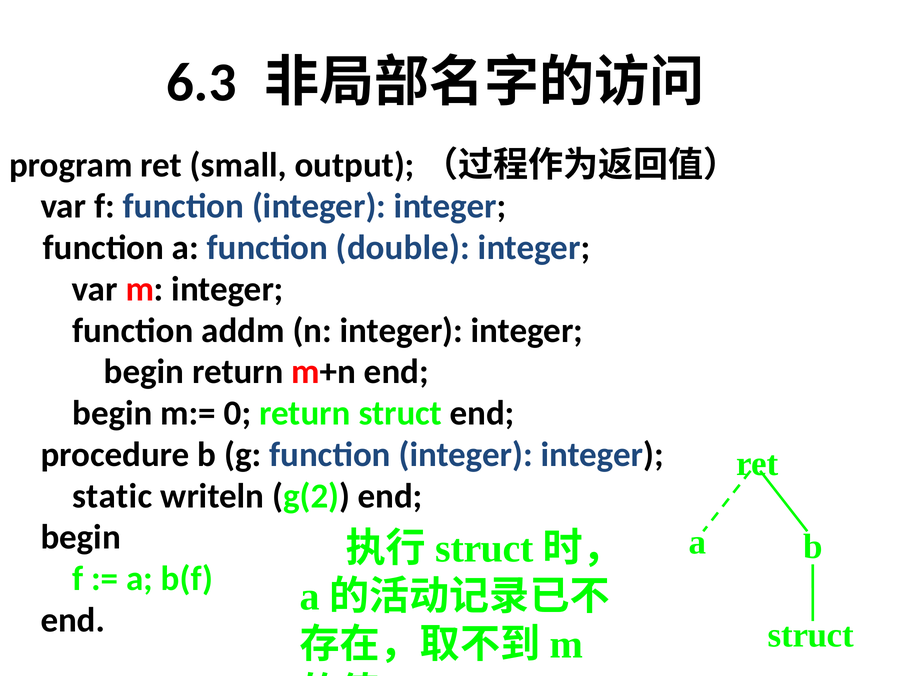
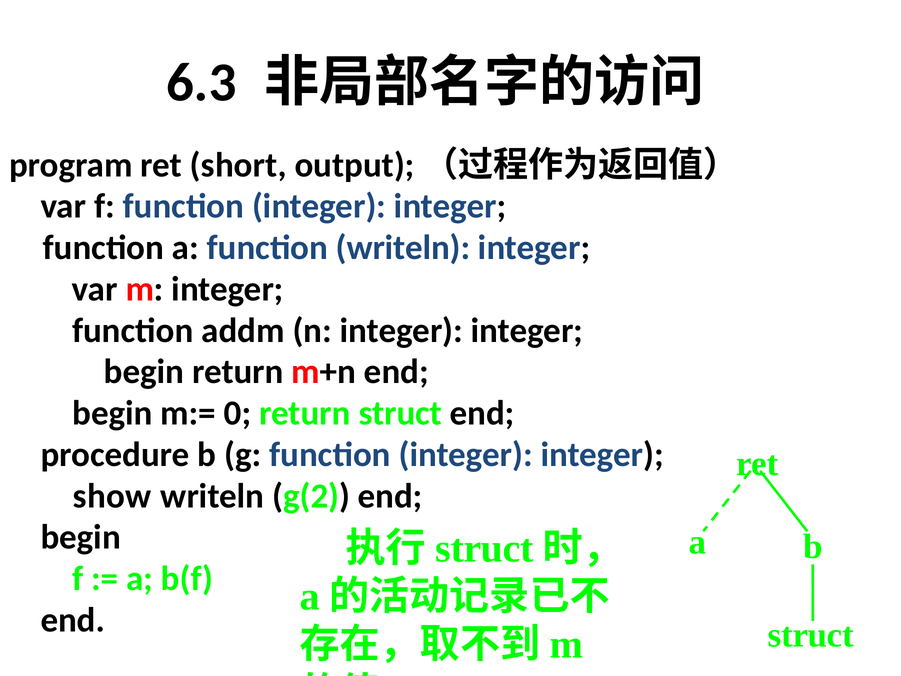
small: small -> short
function double: double -> writeln
static: static -> show
